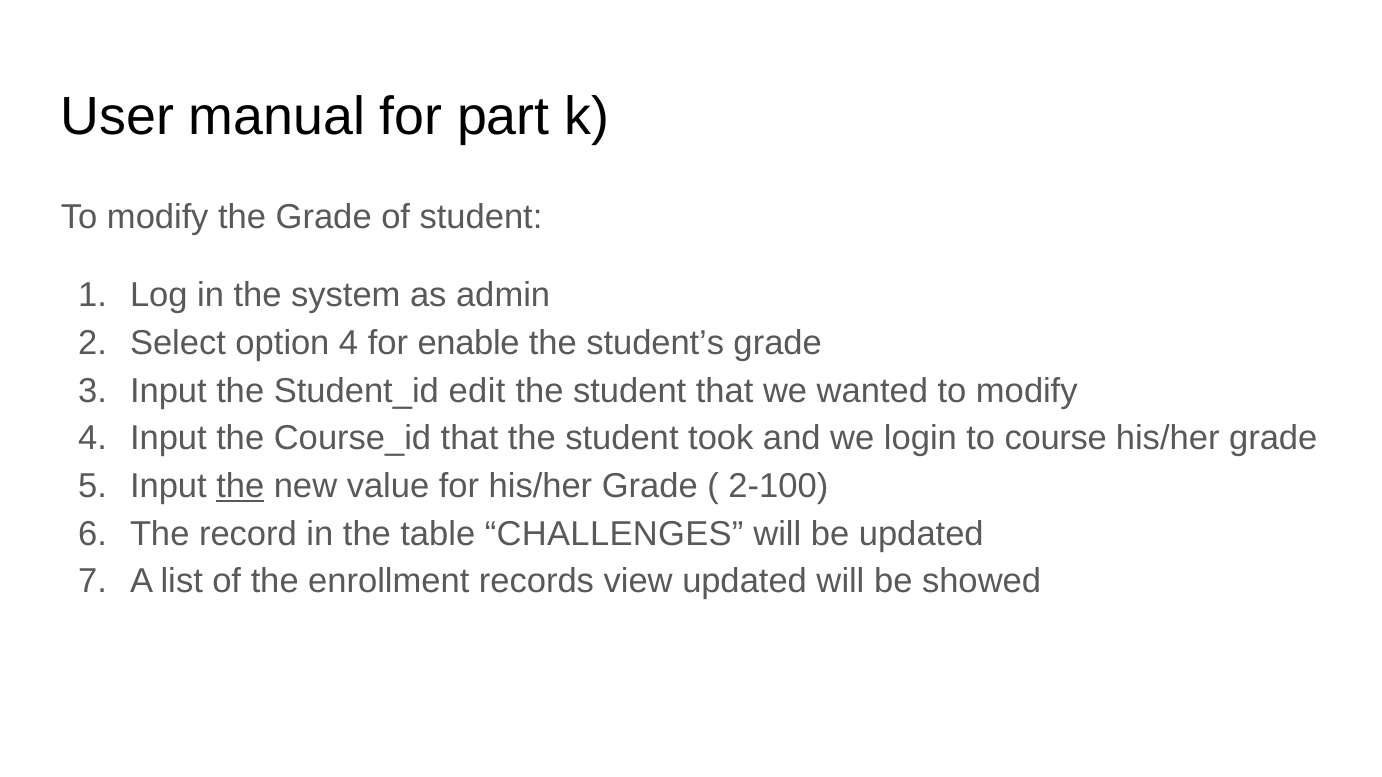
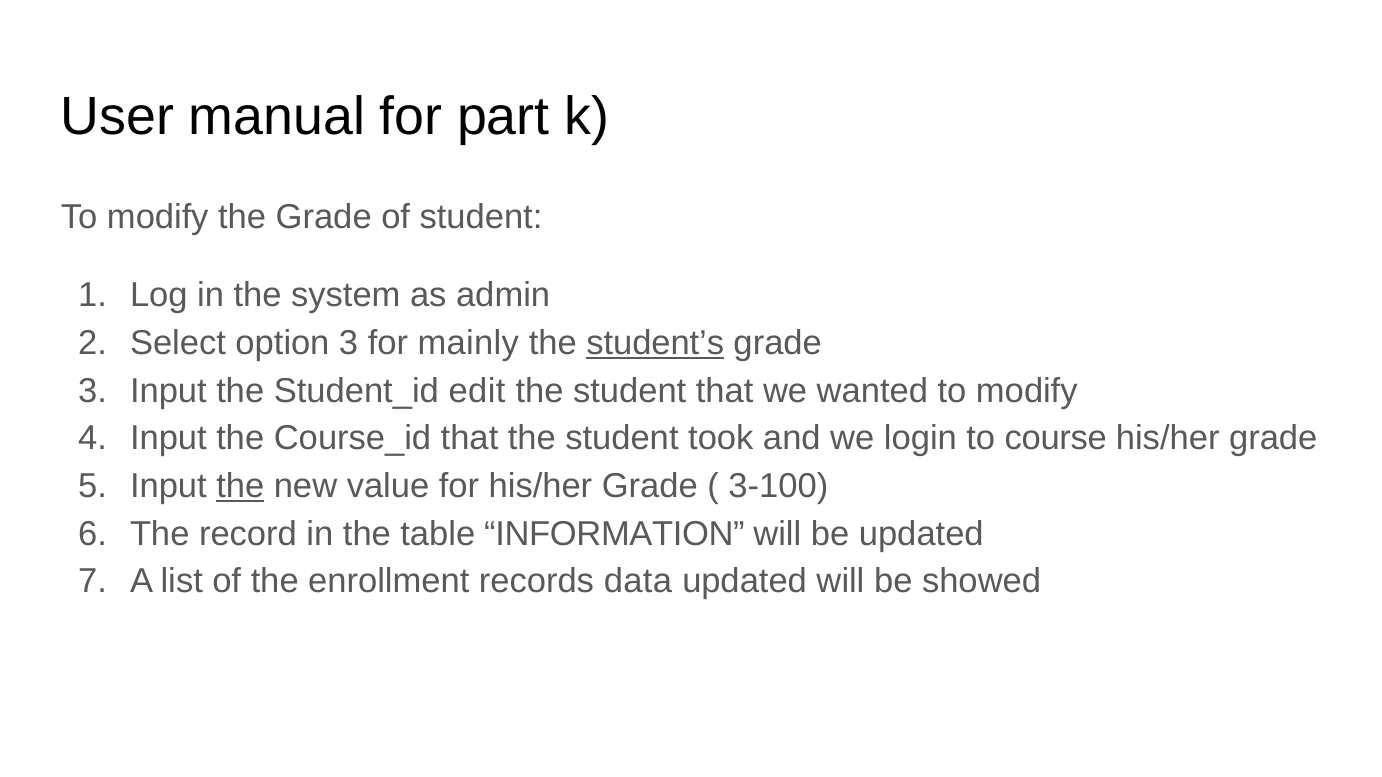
option 4: 4 -> 3
enable: enable -> mainly
student’s underline: none -> present
2-100: 2-100 -> 3-100
CHALLENGES: CHALLENGES -> INFORMATION
view: view -> data
